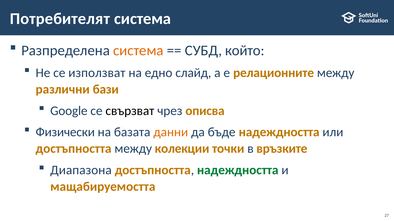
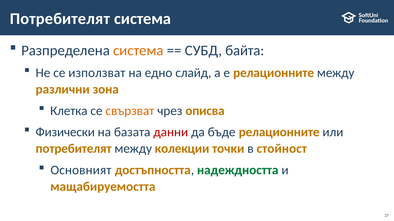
който: който -> байта
бази: бази -> зона
Google: Google -> Клетка
свързват colour: black -> orange
данни colour: orange -> red
бъде надеждността: надеждността -> релационните
достъпността at (74, 149): достъпността -> потребителят
връзките: връзките -> стойност
Диапазона: Диапазона -> Основният
